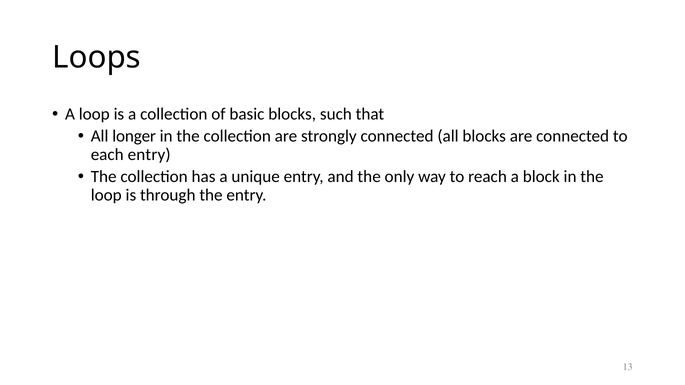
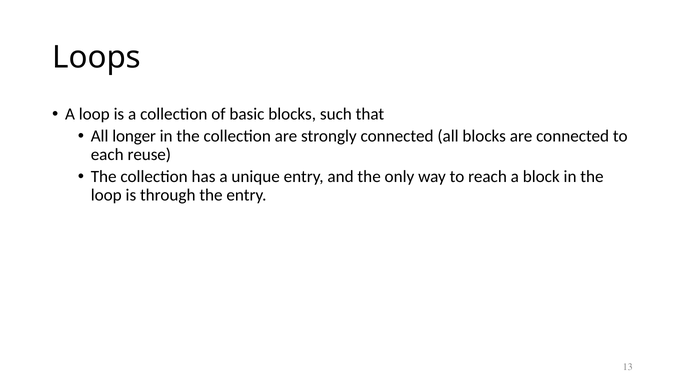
each entry: entry -> reuse
